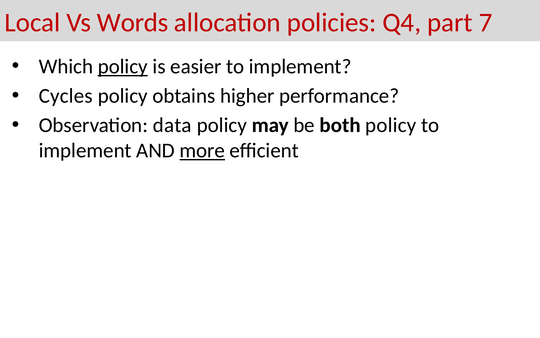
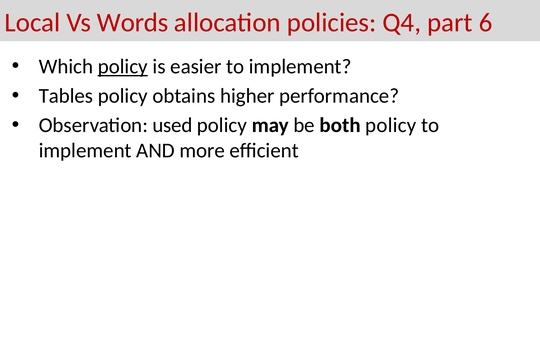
7: 7 -> 6
Cycles: Cycles -> Tables
data: data -> used
more underline: present -> none
